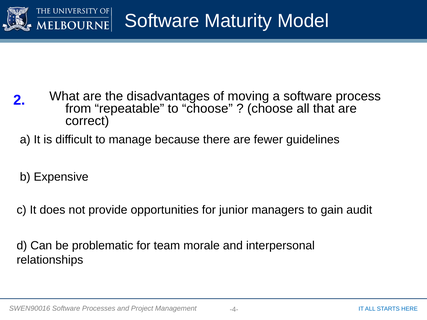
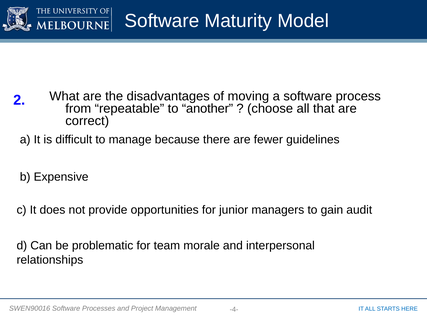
to choose: choose -> another
